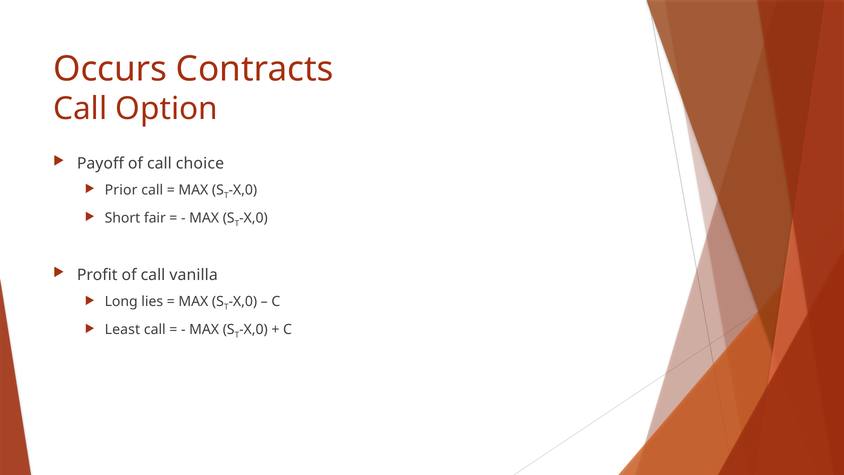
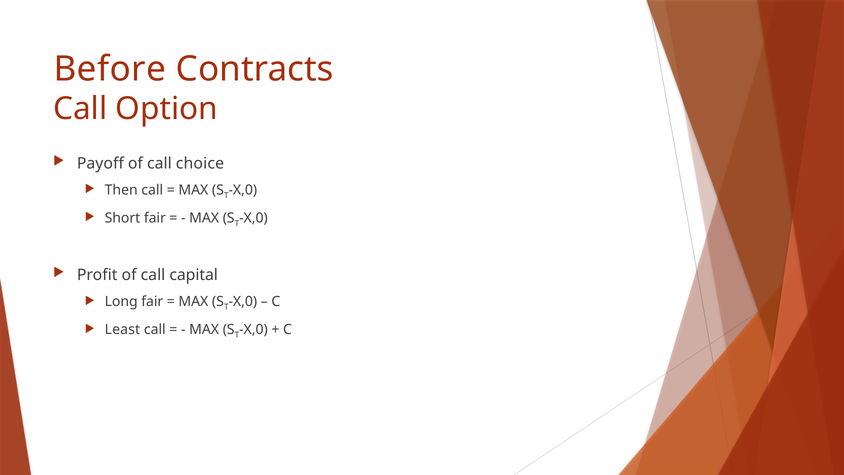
Occurs: Occurs -> Before
Prior: Prior -> Then
vanilla: vanilla -> capital
Long lies: lies -> fair
